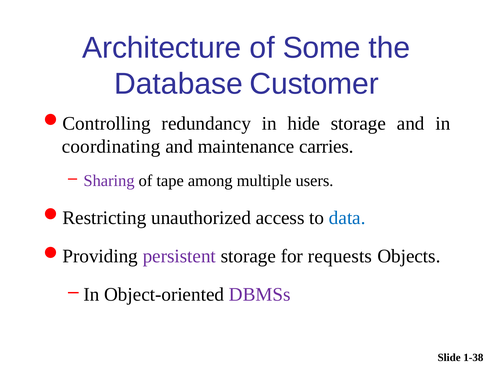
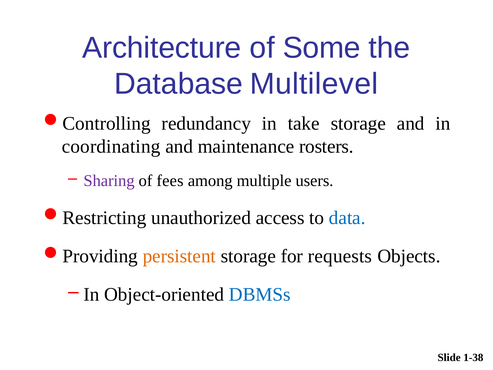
Customer: Customer -> Multilevel
hide: hide -> take
carries: carries -> rosters
tape: tape -> fees
persistent colour: purple -> orange
DBMSs colour: purple -> blue
